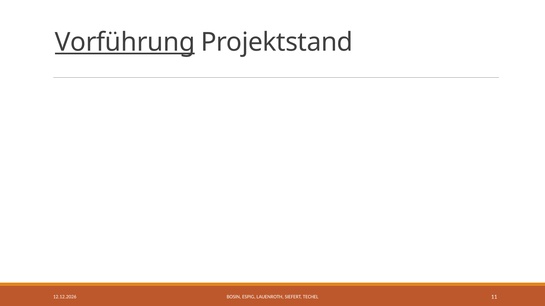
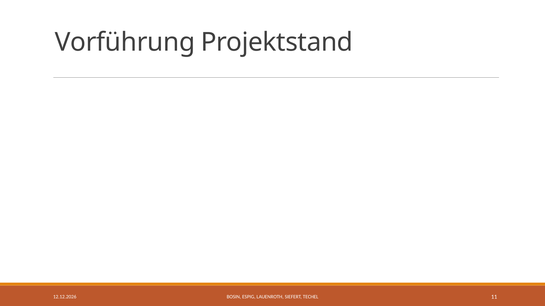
Vorführung underline: present -> none
